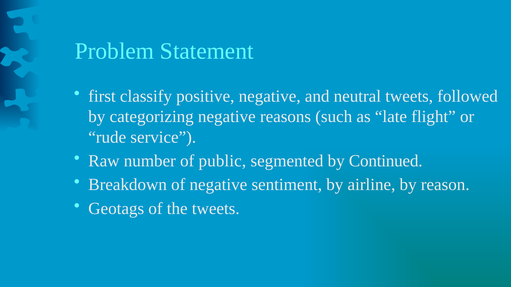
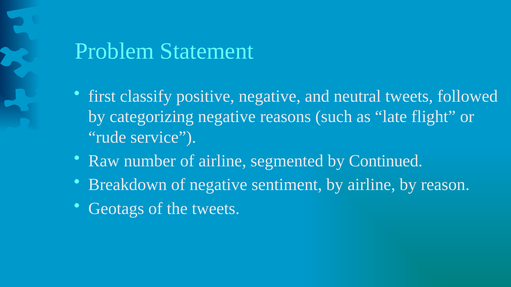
of public: public -> airline
